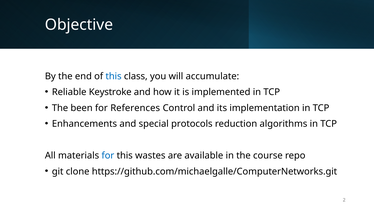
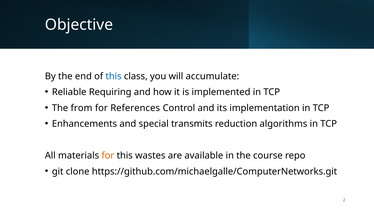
Keystroke: Keystroke -> Requiring
been: been -> from
protocols: protocols -> transmits
for at (108, 156) colour: blue -> orange
